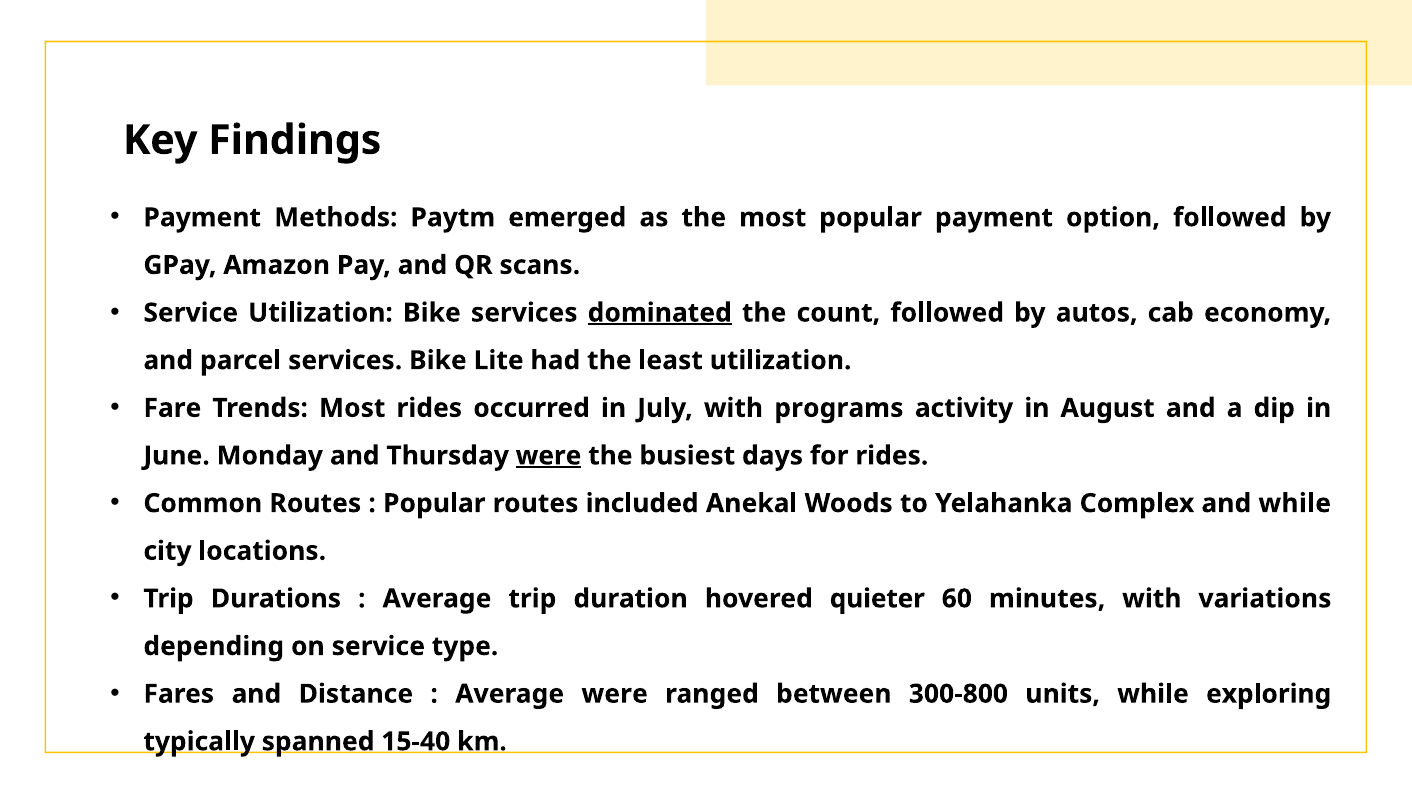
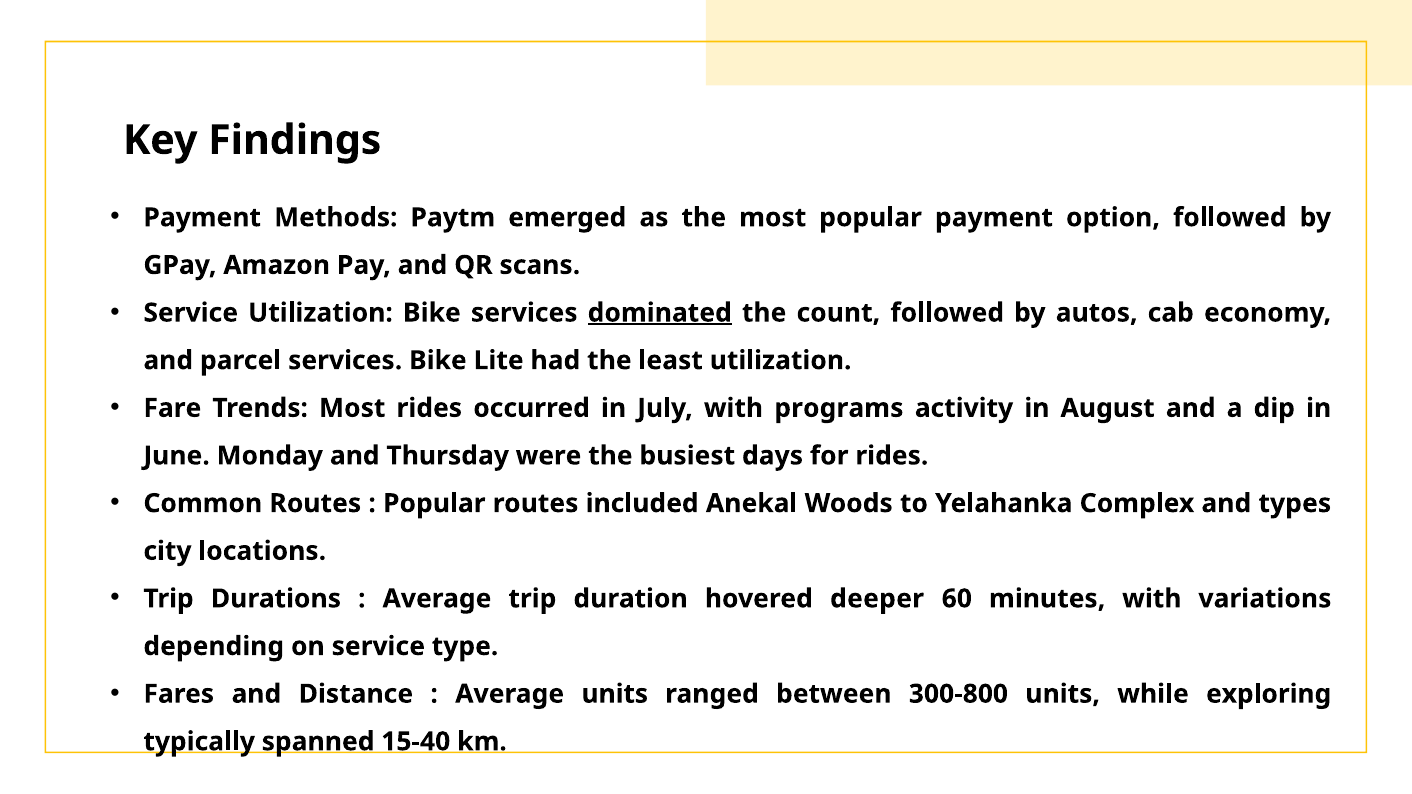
were at (549, 456) underline: present -> none
and while: while -> types
quieter: quieter -> deeper
Average were: were -> units
